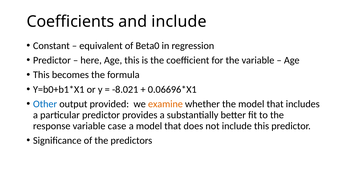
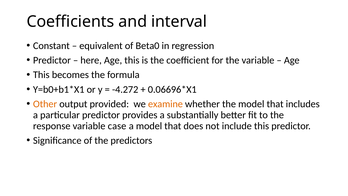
and include: include -> interval
-8.021: -8.021 -> -4.272
Other colour: blue -> orange
